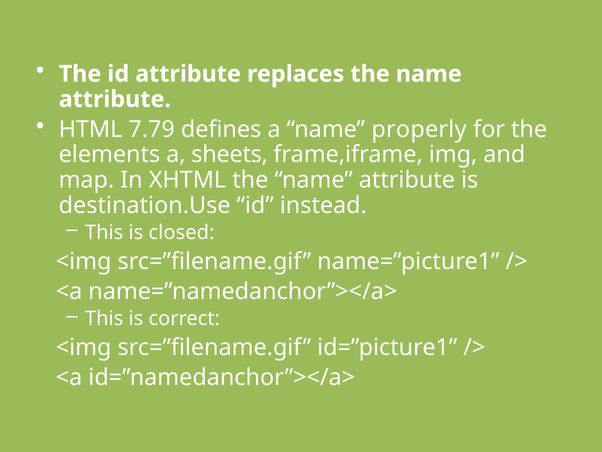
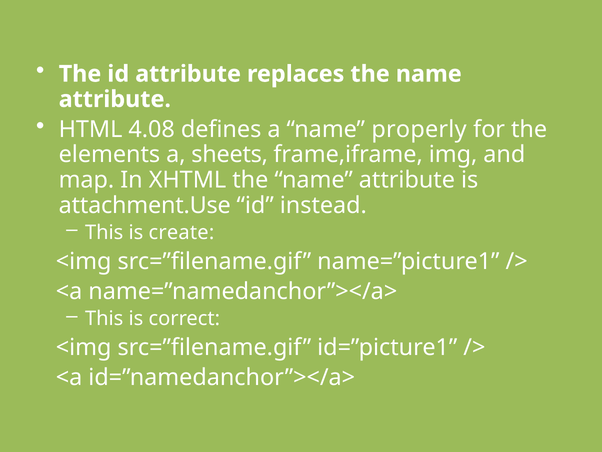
7.79: 7.79 -> 4.08
destination.Use: destination.Use -> attachment.Use
closed: closed -> create
